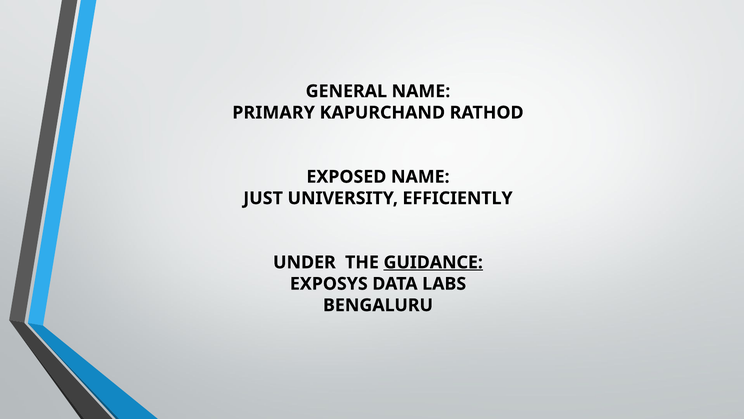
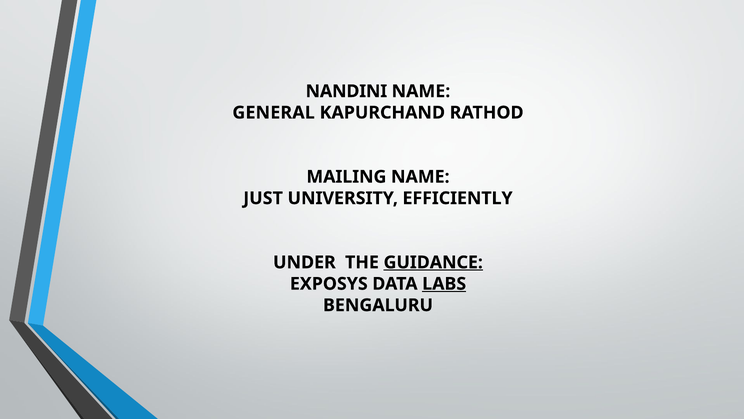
GENERAL: GENERAL -> NANDINI
PRIMARY: PRIMARY -> GENERAL
EXPOSED: EXPOSED -> MAILING
LABS underline: none -> present
